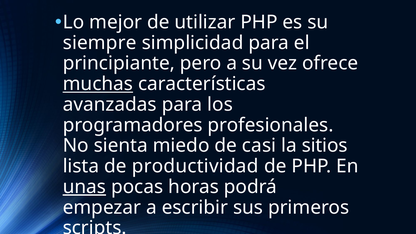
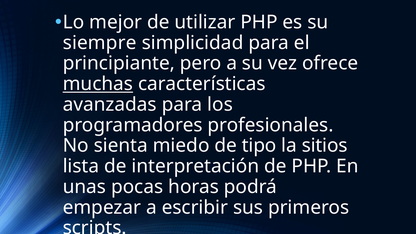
casi: casi -> tipo
productividad: productividad -> interpretación
unas underline: present -> none
